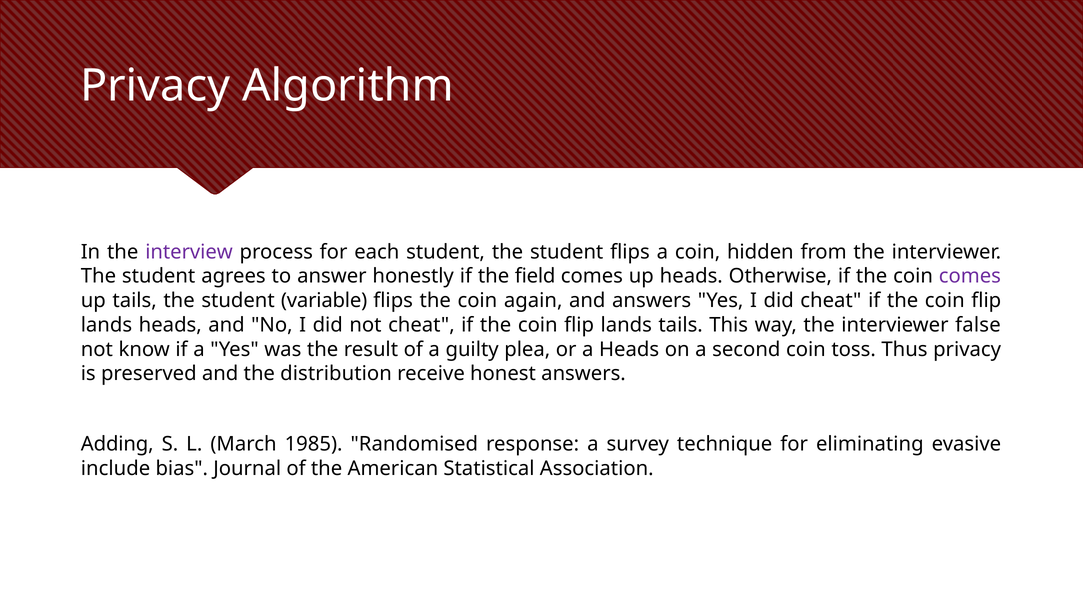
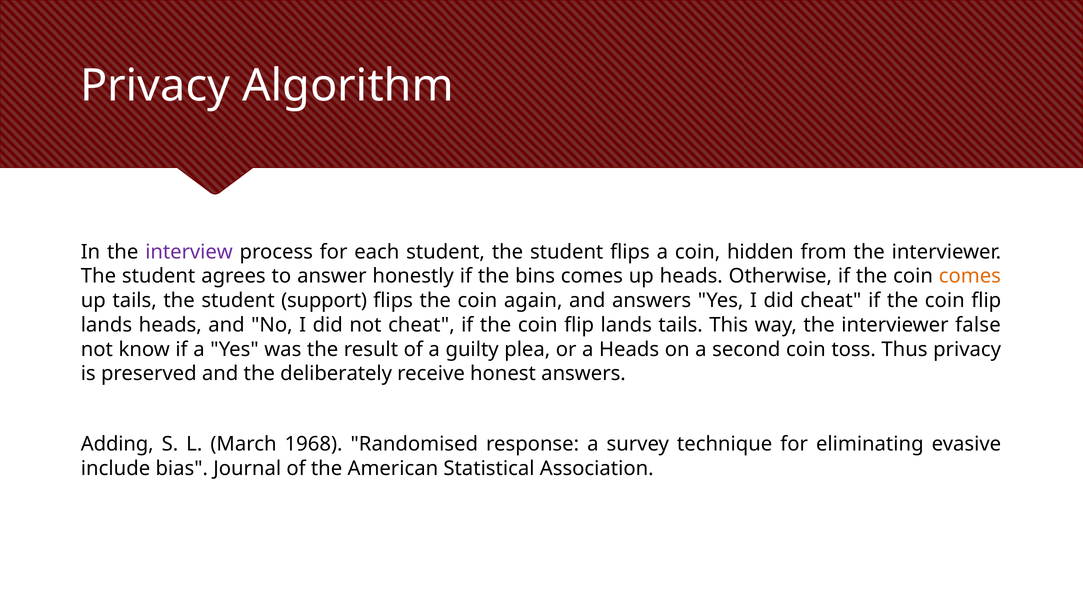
field: field -> bins
comes at (970, 276) colour: purple -> orange
variable: variable -> support
distribution: distribution -> deliberately
1985: 1985 -> 1968
